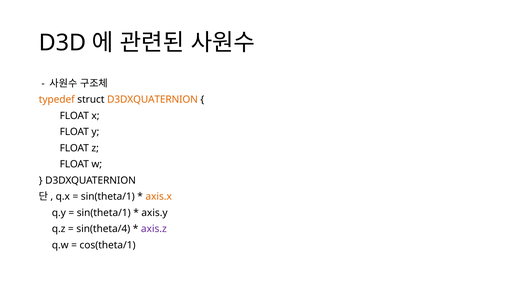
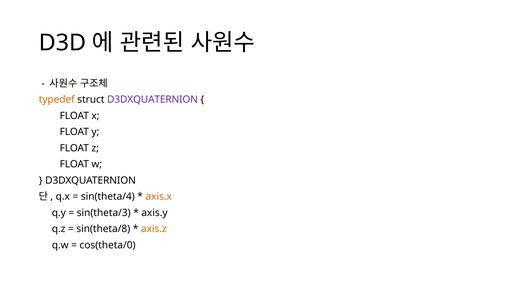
D3DXQUATERNION at (153, 100) colour: orange -> purple
sin(theta/1 at (108, 197): sin(theta/1 -> sin(theta/4
sin(theta/1 at (104, 213): sin(theta/1 -> sin(theta/3
sin(theta/4: sin(theta/4 -> sin(theta/8
axis.z colour: purple -> orange
cos(theta/1: cos(theta/1 -> cos(theta/0
